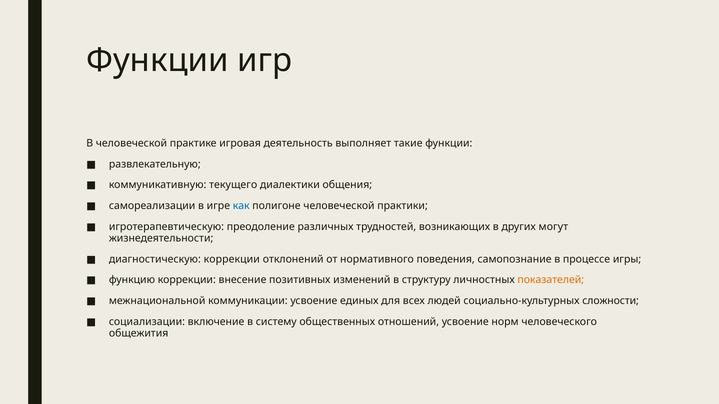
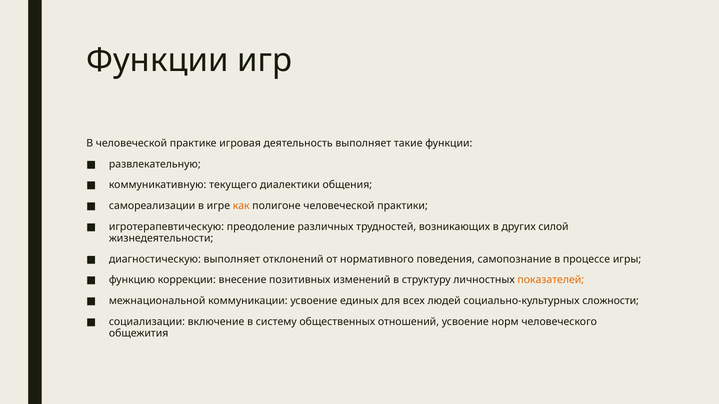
как colour: blue -> orange
могут: могут -> силой
диагностическую коррекции: коррекции -> выполняет
